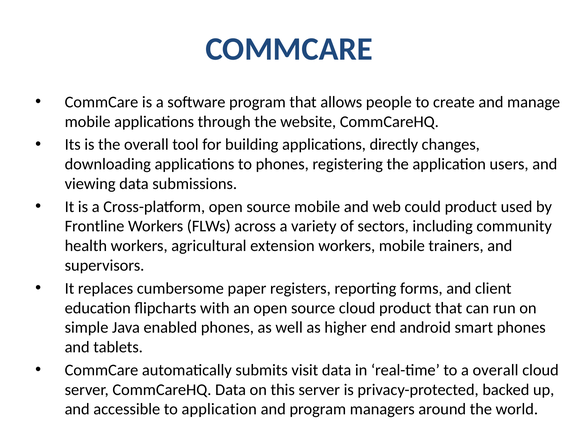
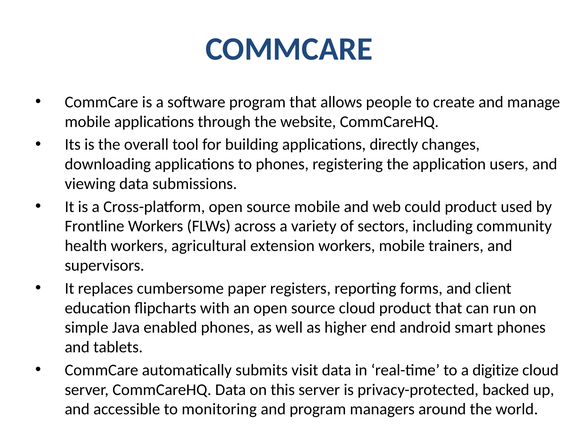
a overall: overall -> digitize
to application: application -> monitoring
